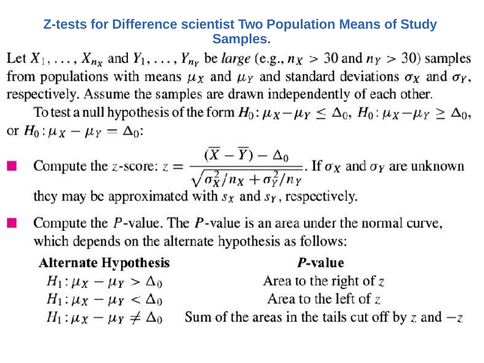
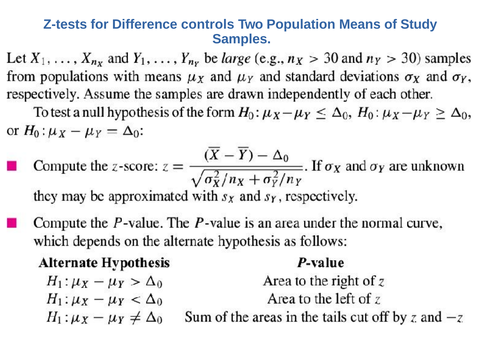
scientist: scientist -> controls
